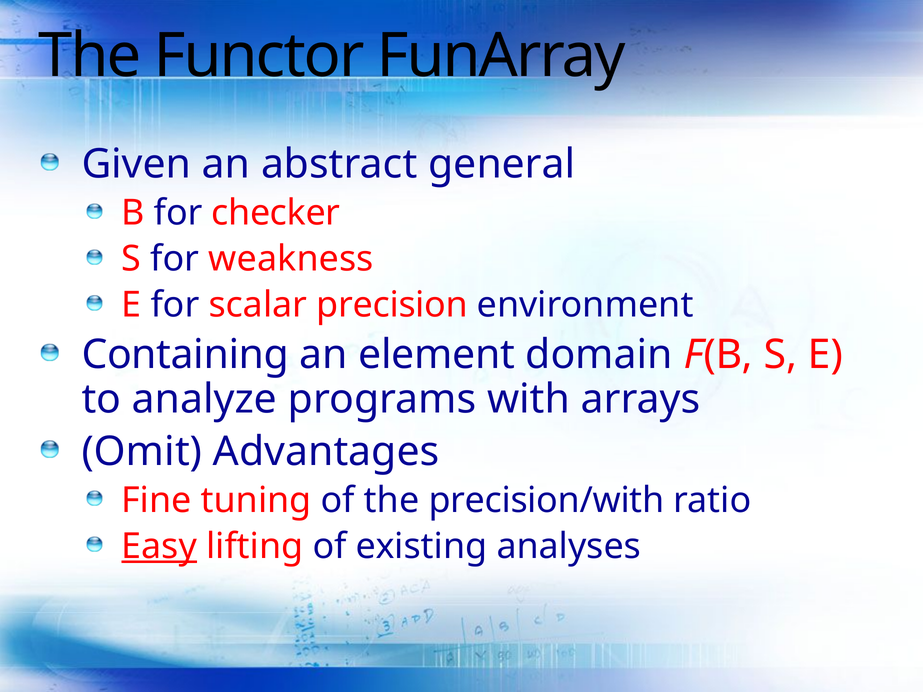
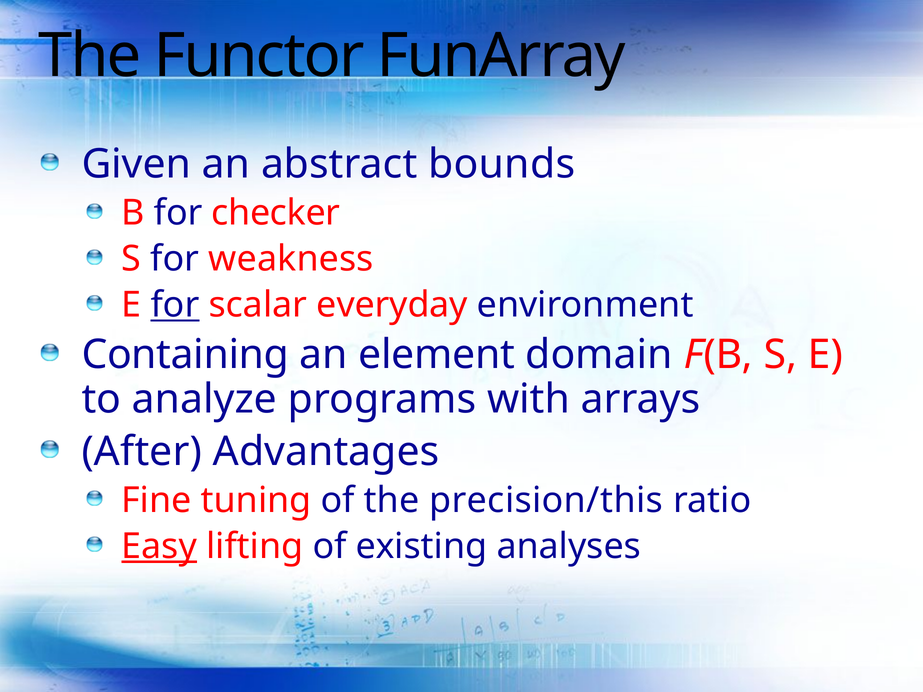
general: general -> bounds
for at (175, 305) underline: none -> present
precision: precision -> everyday
Omit: Omit -> After
precision/with: precision/with -> precision/this
